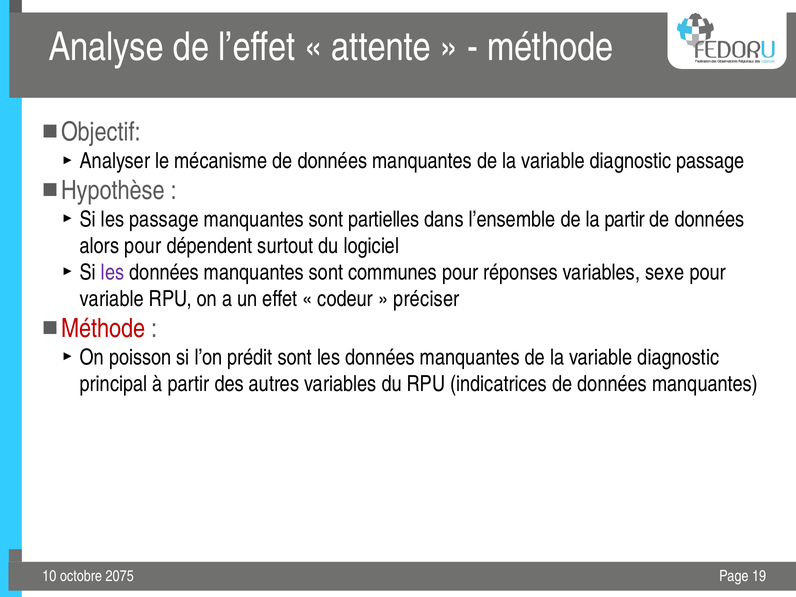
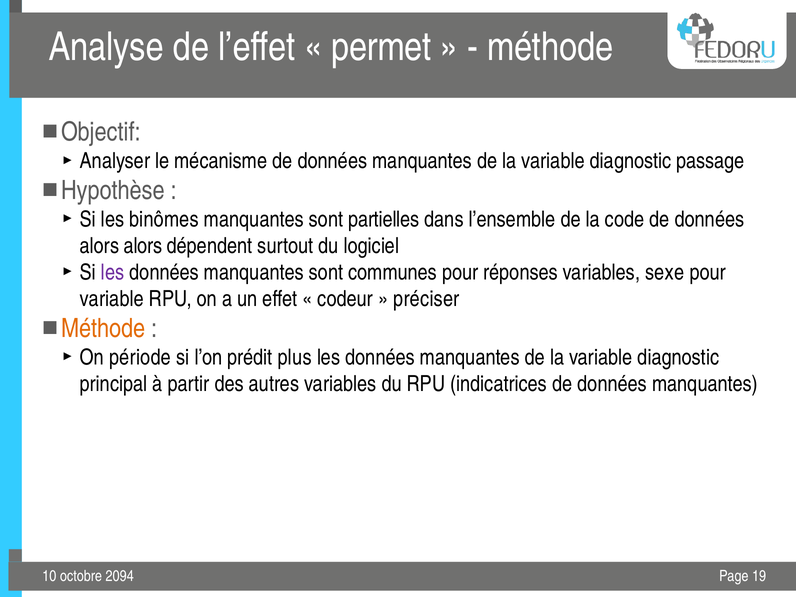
attente: attente -> permet
les passage: passage -> binômes
la partir: partir -> code
alors pour: pour -> alors
Méthode at (103, 329) colour: red -> orange
poisson: poisson -> période
prédit sont: sont -> plus
2075: 2075 -> 2094
